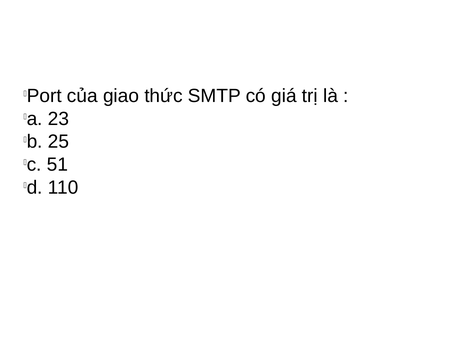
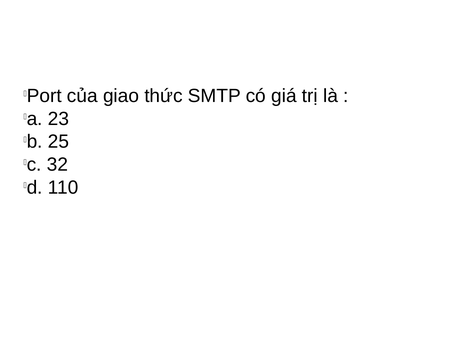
51: 51 -> 32
